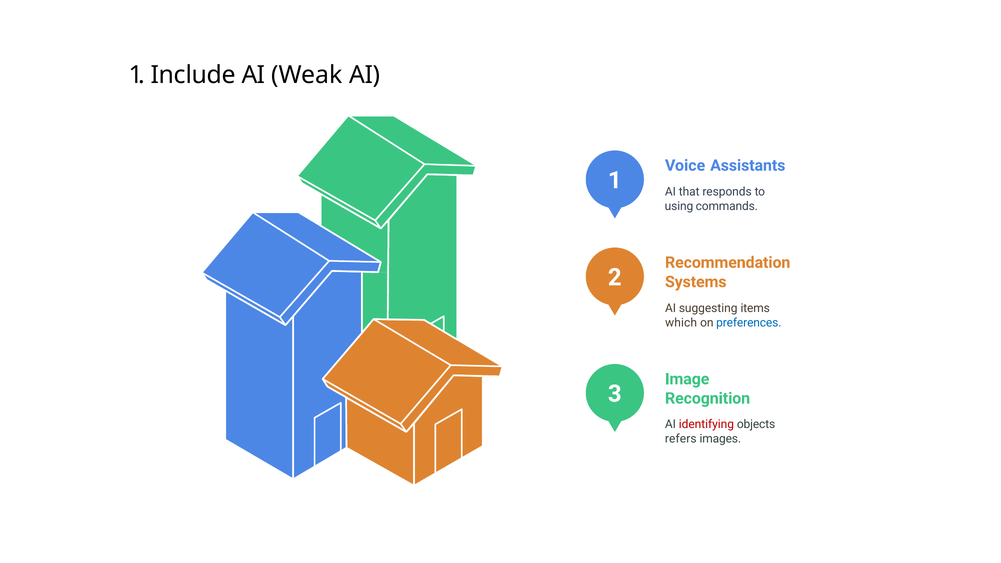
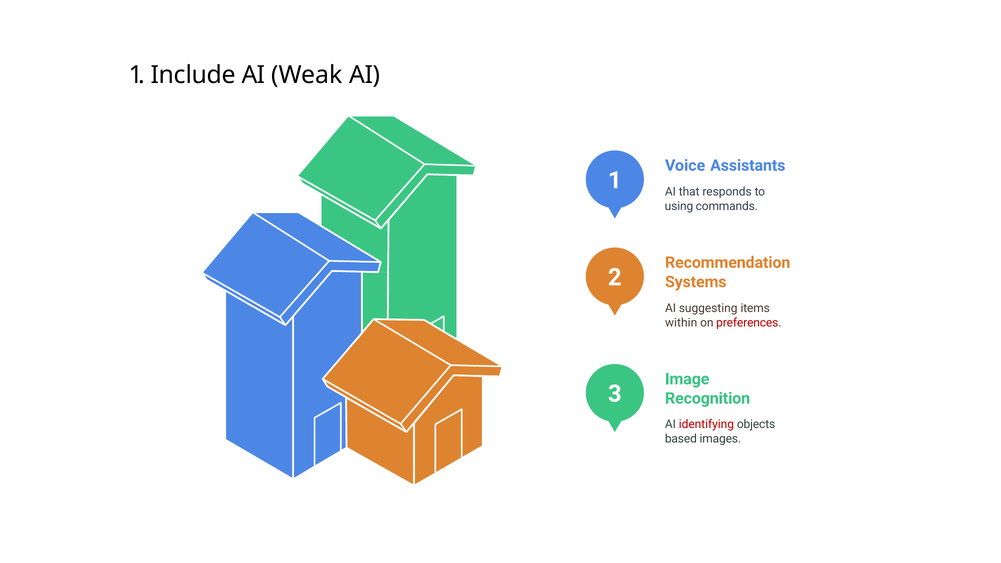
which: which -> within
preferences colour: blue -> red
refers: refers -> based
